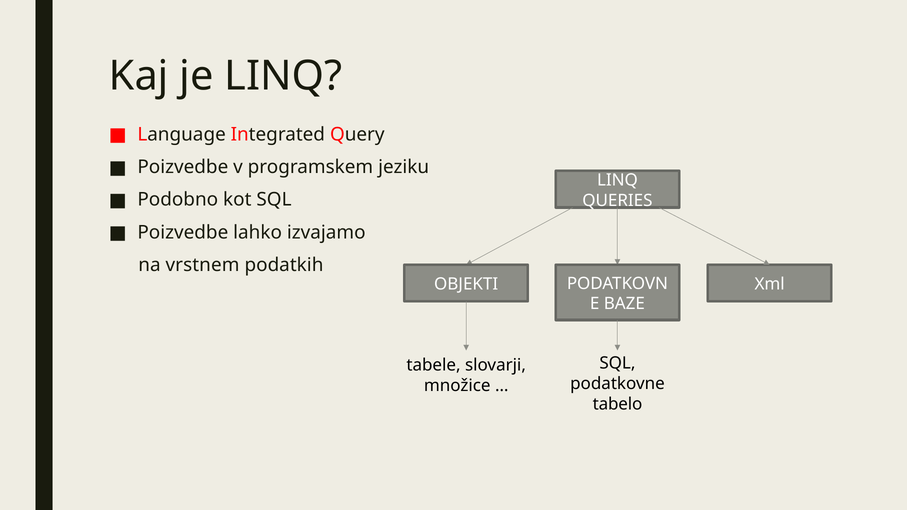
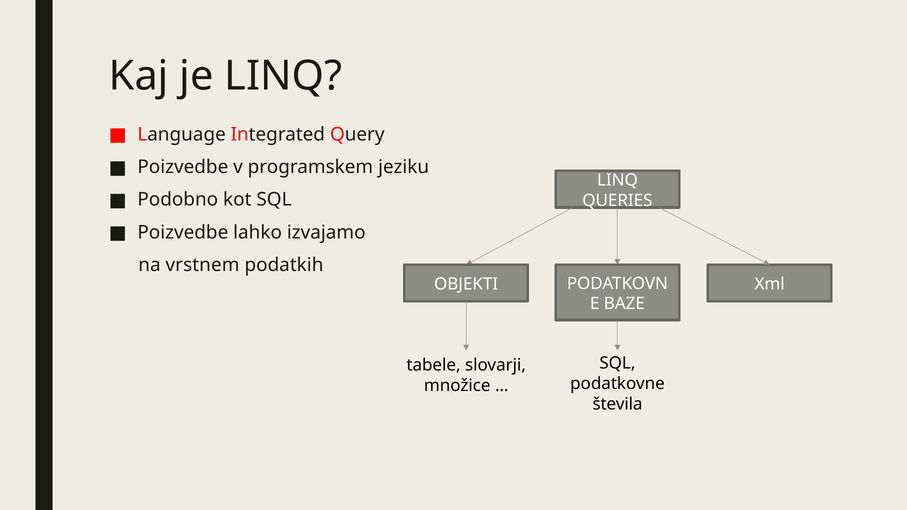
tabelo: tabelo -> števila
